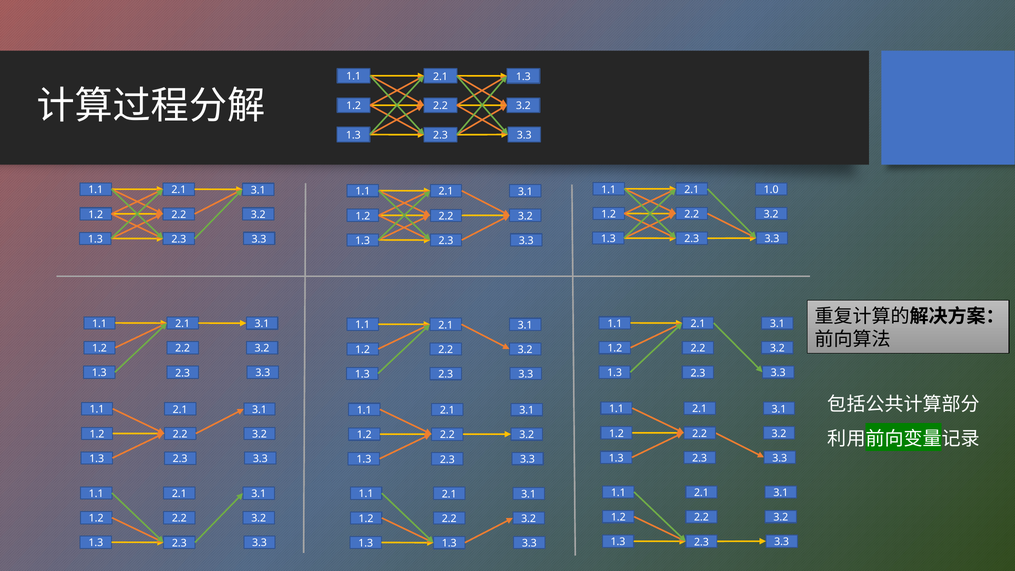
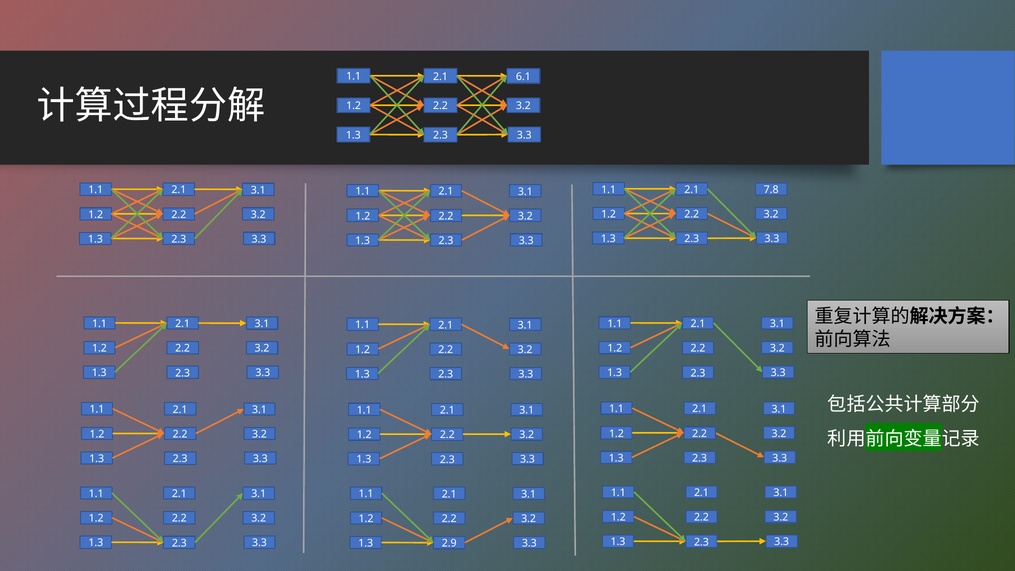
2.1 1.3: 1.3 -> 6.1
1.0: 1.0 -> 7.8
1.3 at (449, 543): 1.3 -> 2.9
